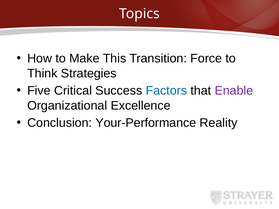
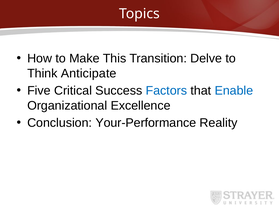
Force: Force -> Delve
Strategies: Strategies -> Anticipate
Enable colour: purple -> blue
